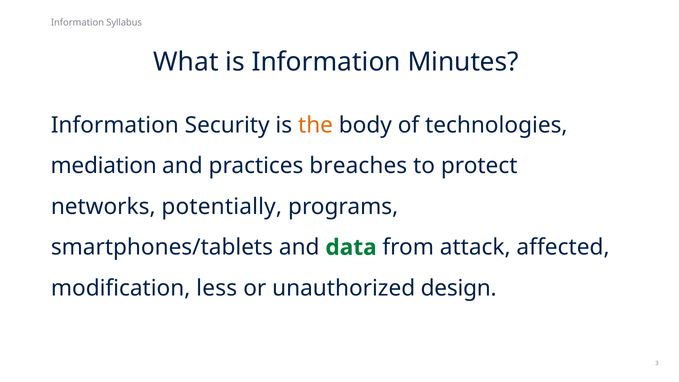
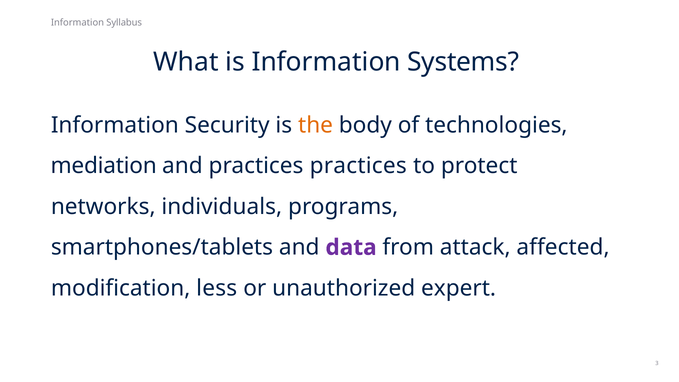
Minutes: Minutes -> Systems
practices breaches: breaches -> practices
potentially: potentially -> individuals
data colour: green -> purple
design: design -> expert
